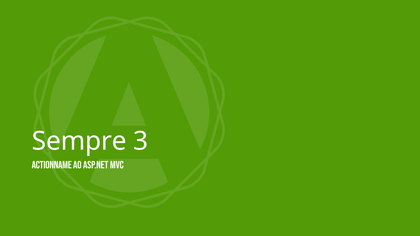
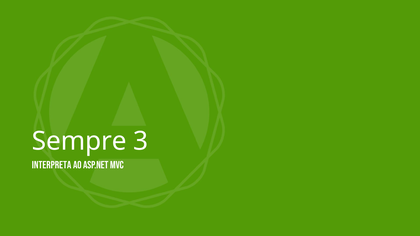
Actionname: Actionname -> Interpreta
